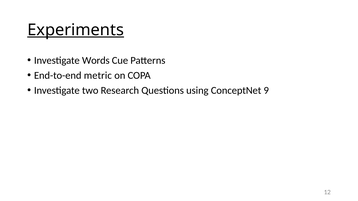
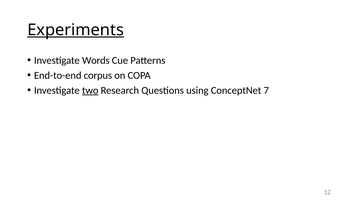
metric: metric -> corpus
two underline: none -> present
9: 9 -> 7
